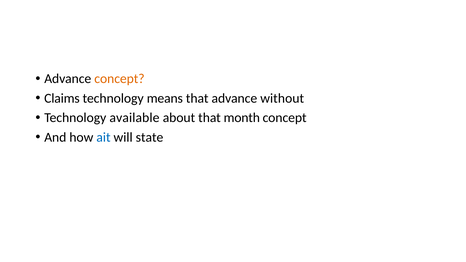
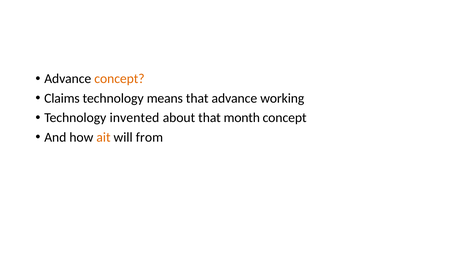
without: without -> working
available: available -> invented
ait colour: blue -> orange
state: state -> from
